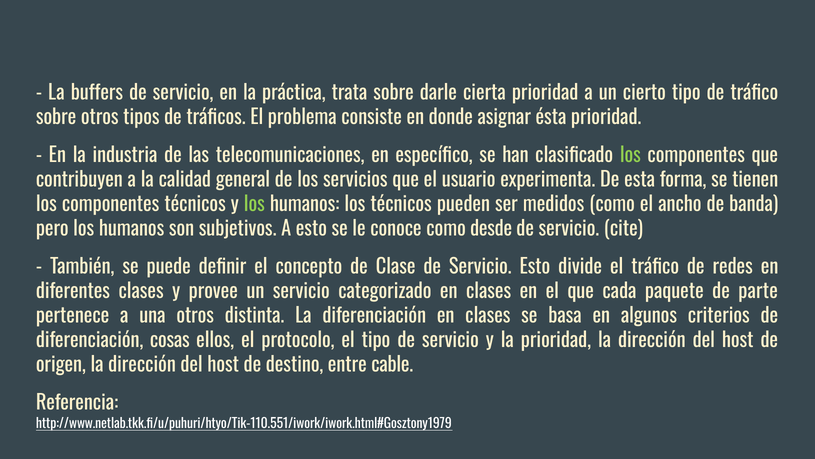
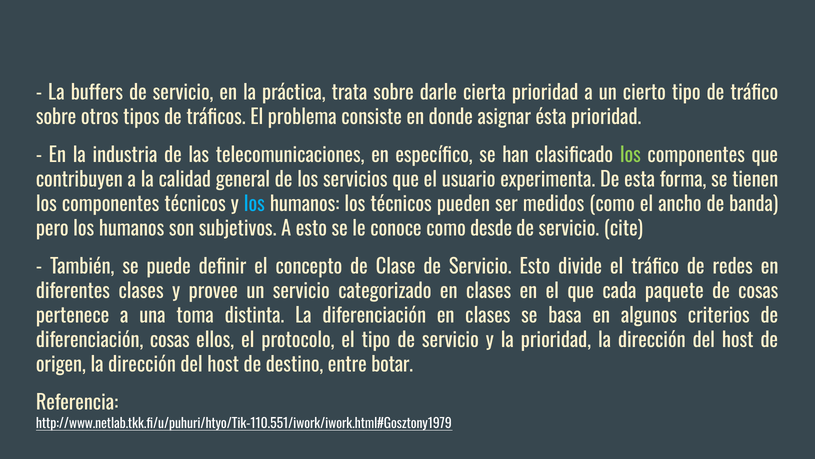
los at (254, 204) colour: light green -> light blue
de parte: parte -> cosas
una otros: otros -> toma
cable: cable -> botar
